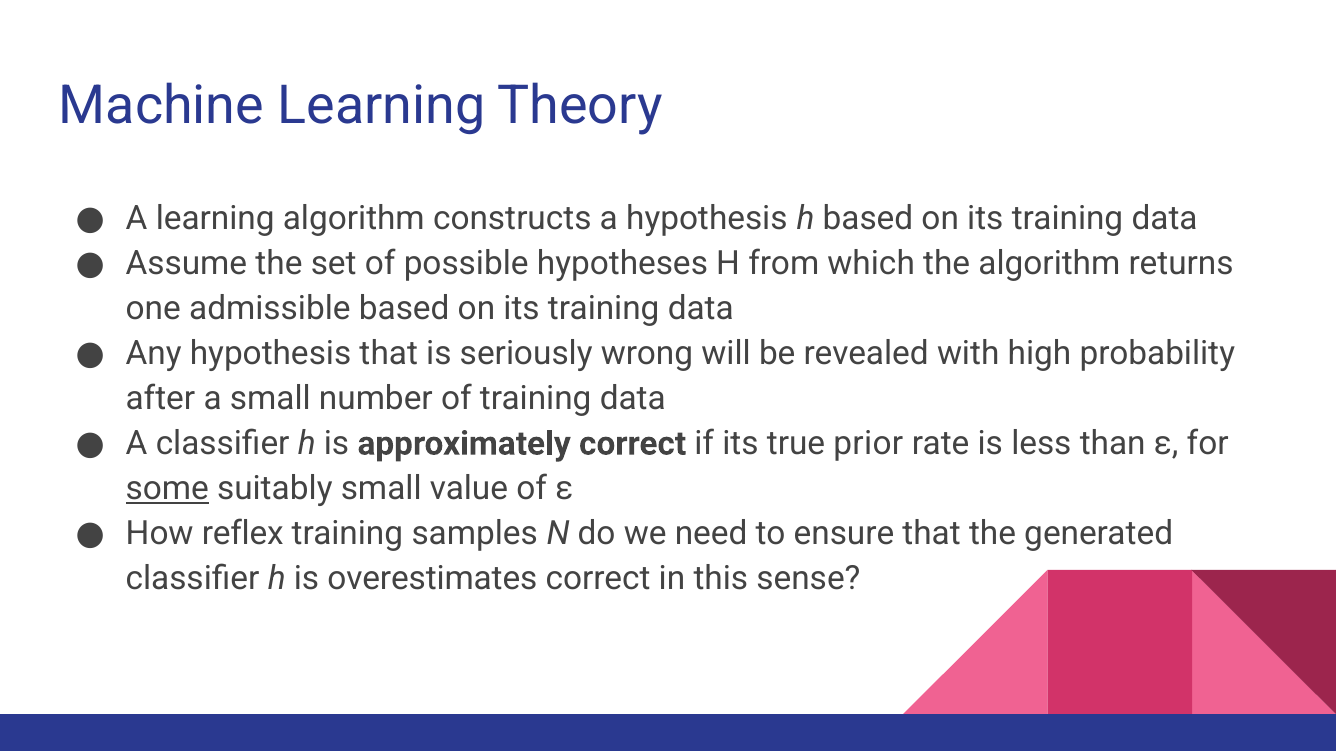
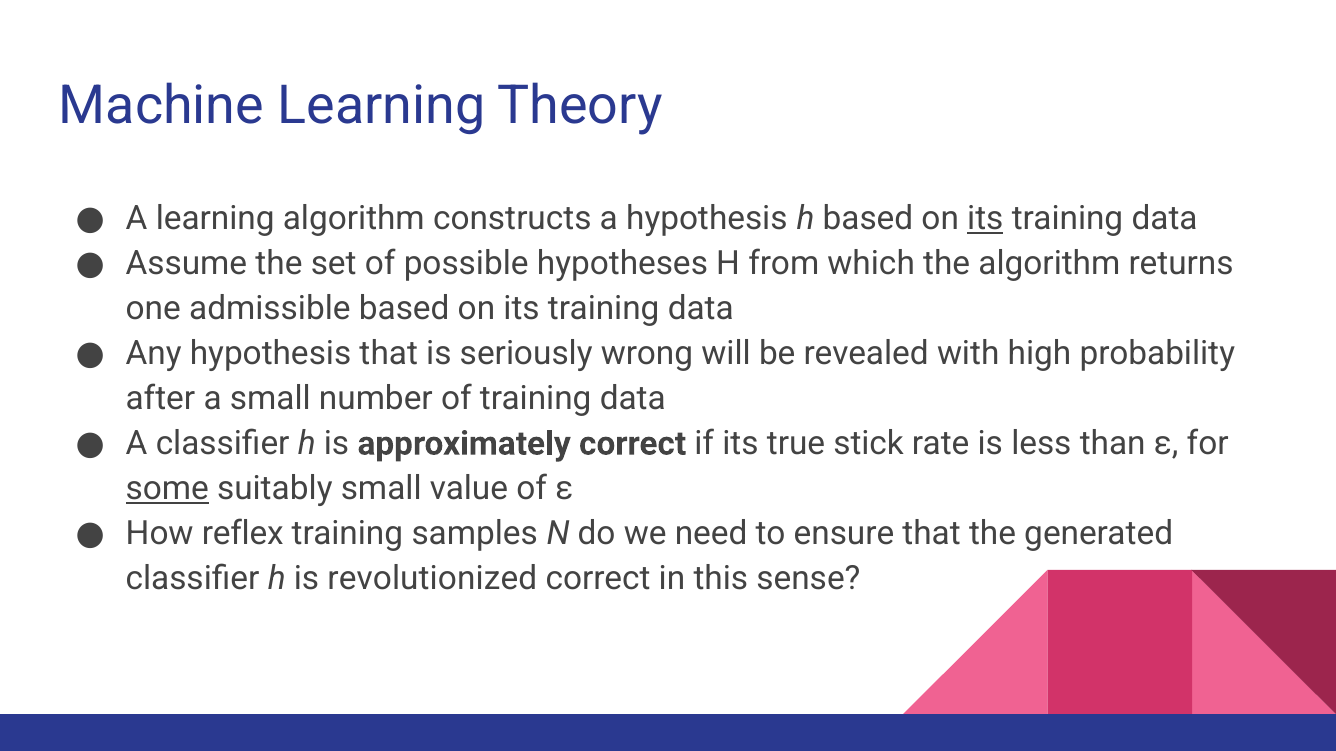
its at (985, 219) underline: none -> present
prior: prior -> stick
overestimates: overestimates -> revolutionized
